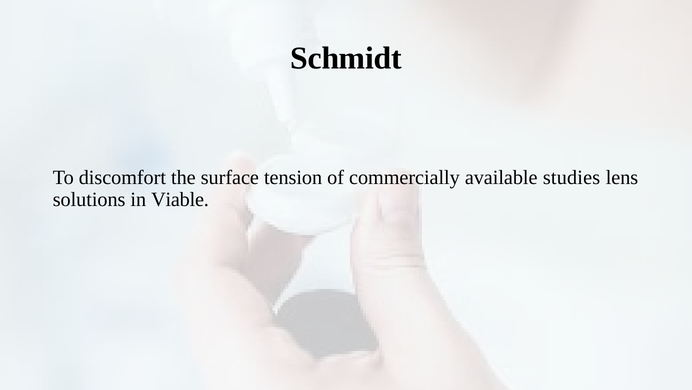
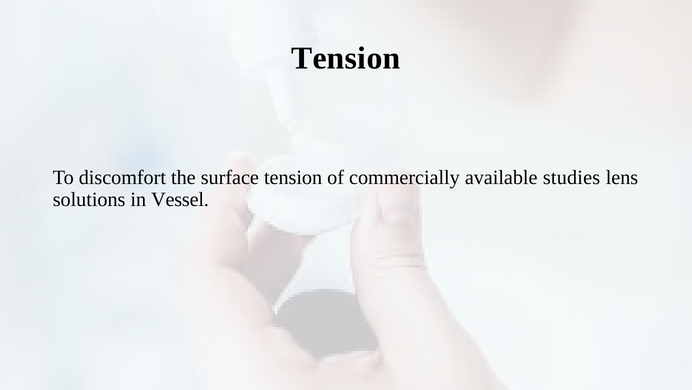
Schmidt at (346, 58): Schmidt -> Tension
Viable: Viable -> Vessel
